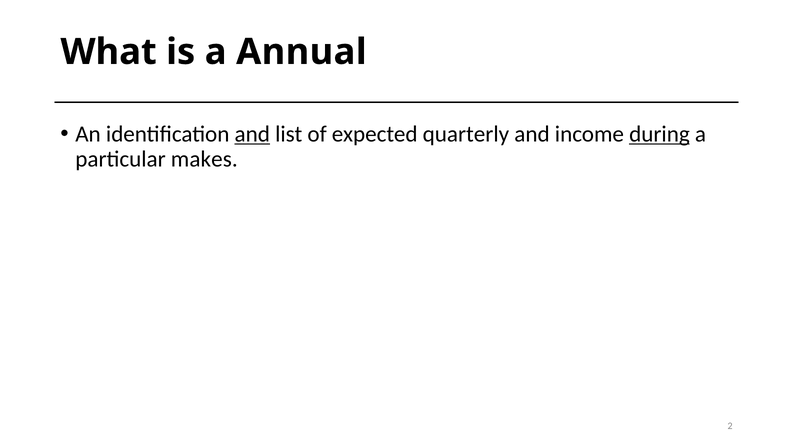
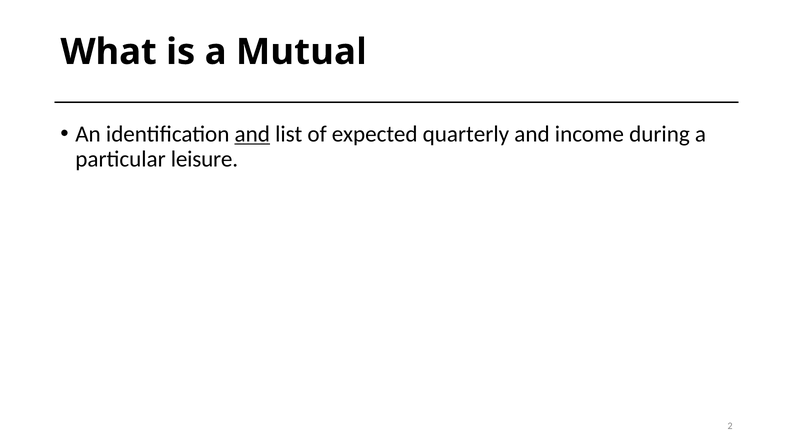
Annual: Annual -> Mutual
during underline: present -> none
makes: makes -> leisure
